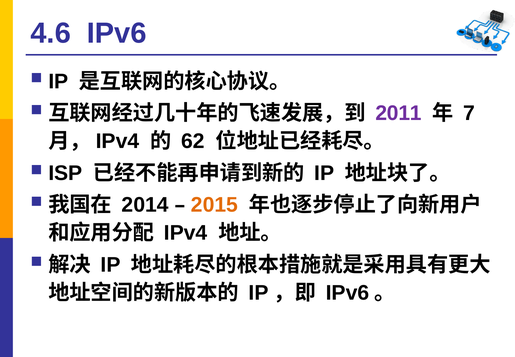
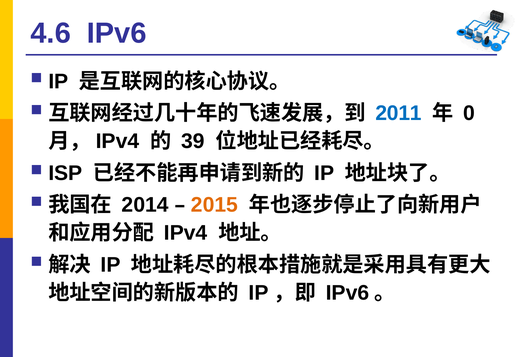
2011 colour: purple -> blue
7: 7 -> 0
62: 62 -> 39
